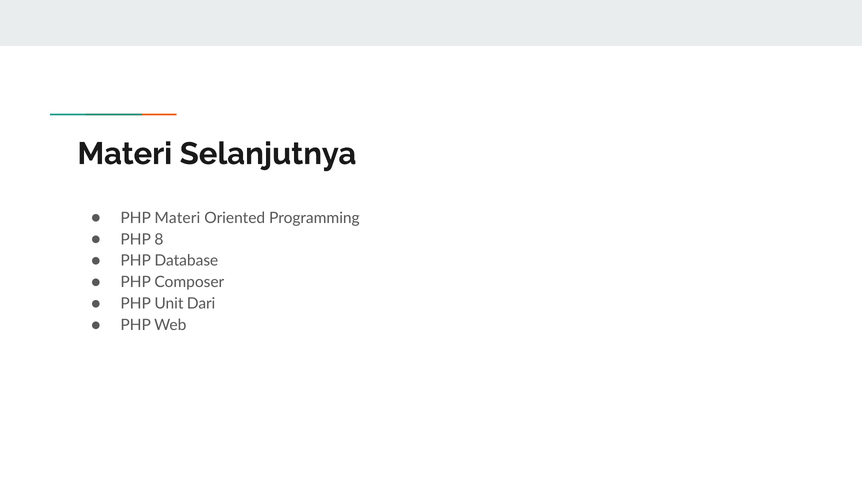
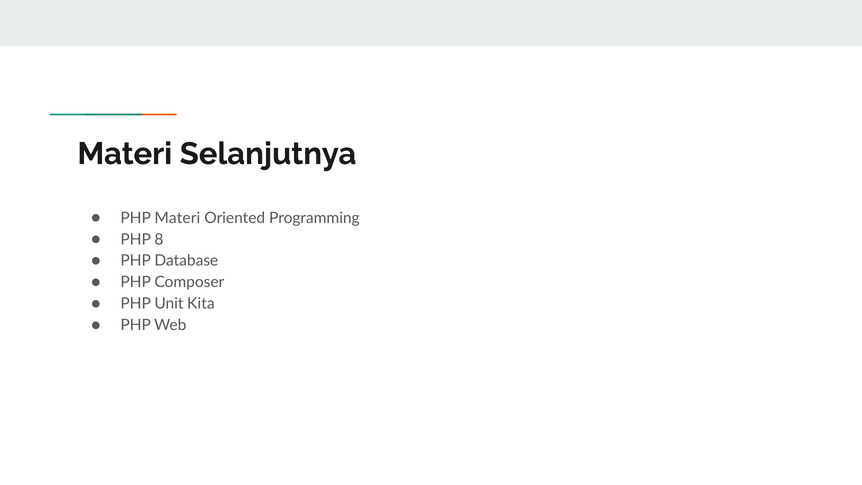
Dari: Dari -> Kita
